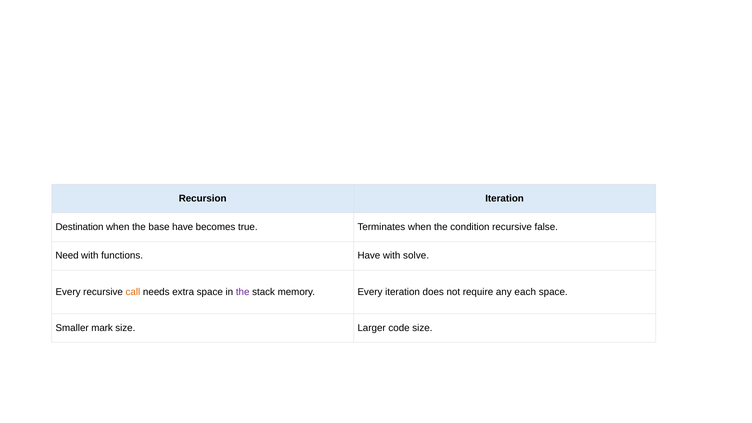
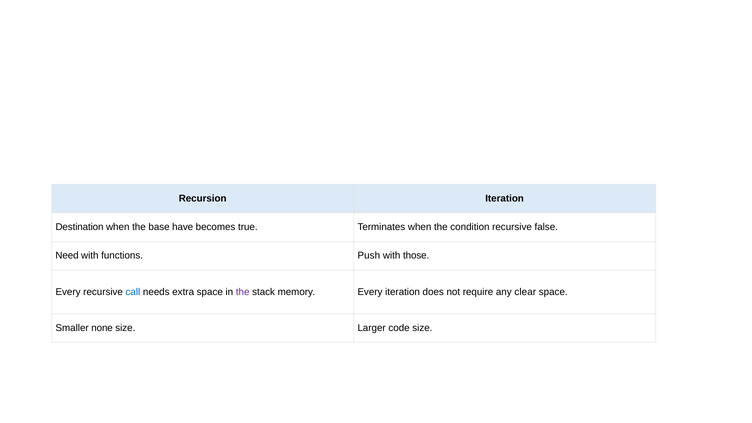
functions Have: Have -> Push
solve: solve -> those
call colour: orange -> blue
each: each -> clear
mark: mark -> none
